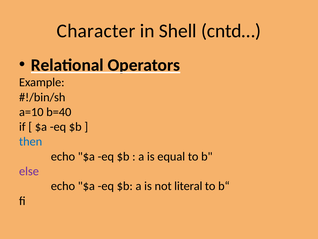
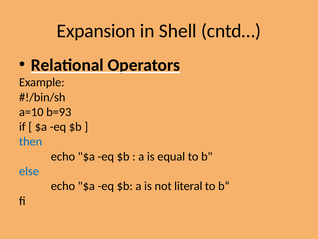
Character: Character -> Expansion
b=40: b=40 -> b=93
else colour: purple -> blue
